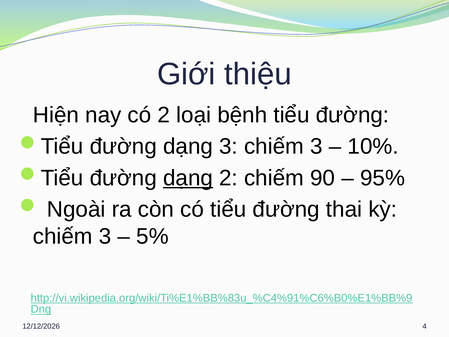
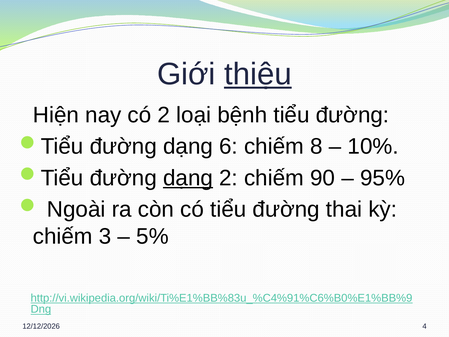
thiệu underline: none -> present
dạng 3: 3 -> 6
3 at (316, 146): 3 -> 8
